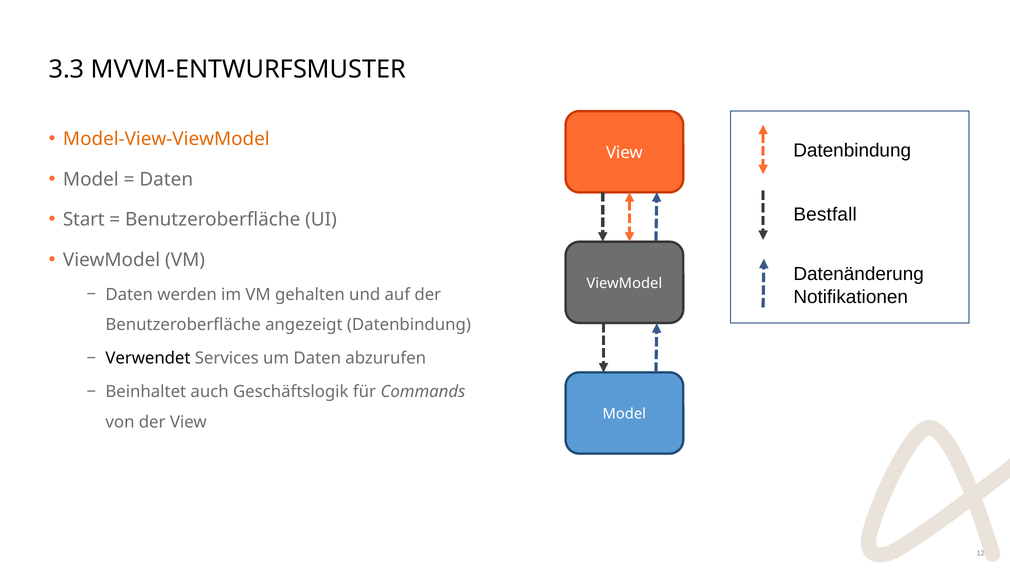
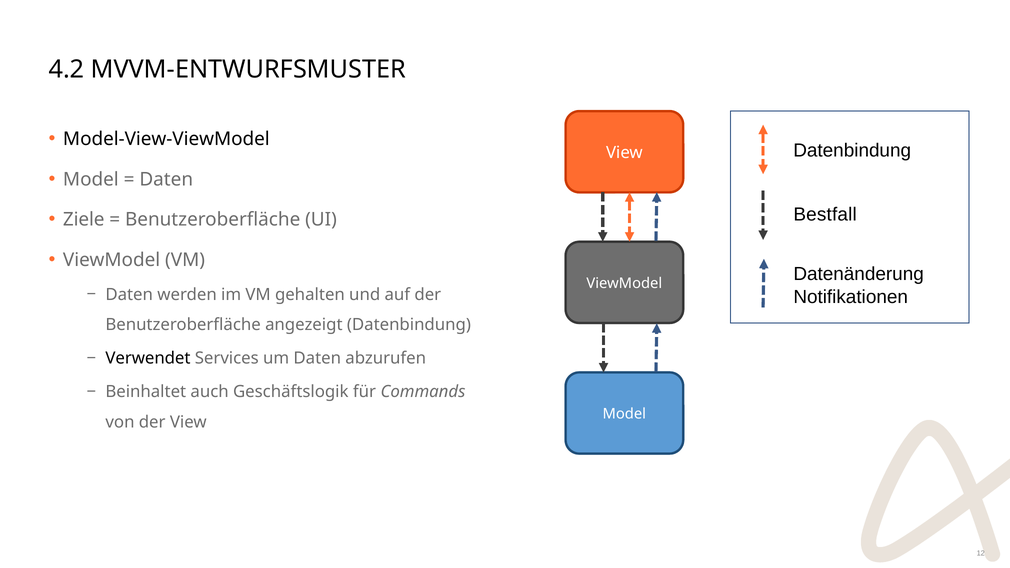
3.3: 3.3 -> 4.2
Model-View-ViewModel colour: orange -> black
Start: Start -> Ziele
